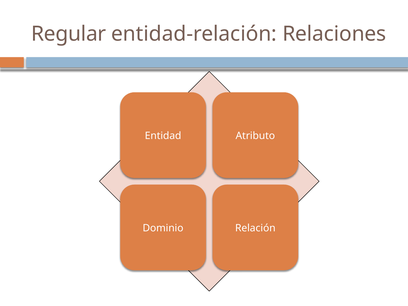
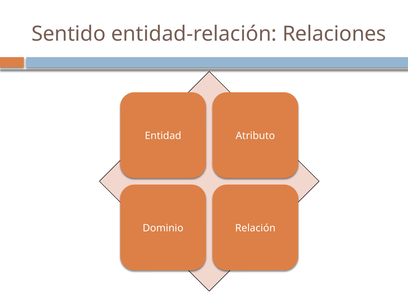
Regular: Regular -> Sentido
